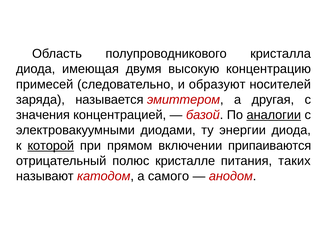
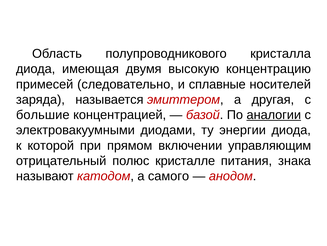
образуют: образуют -> сплавные
значения: значения -> большие
которой underline: present -> none
припаиваются: припаиваются -> управляющим
таких: таких -> знака
